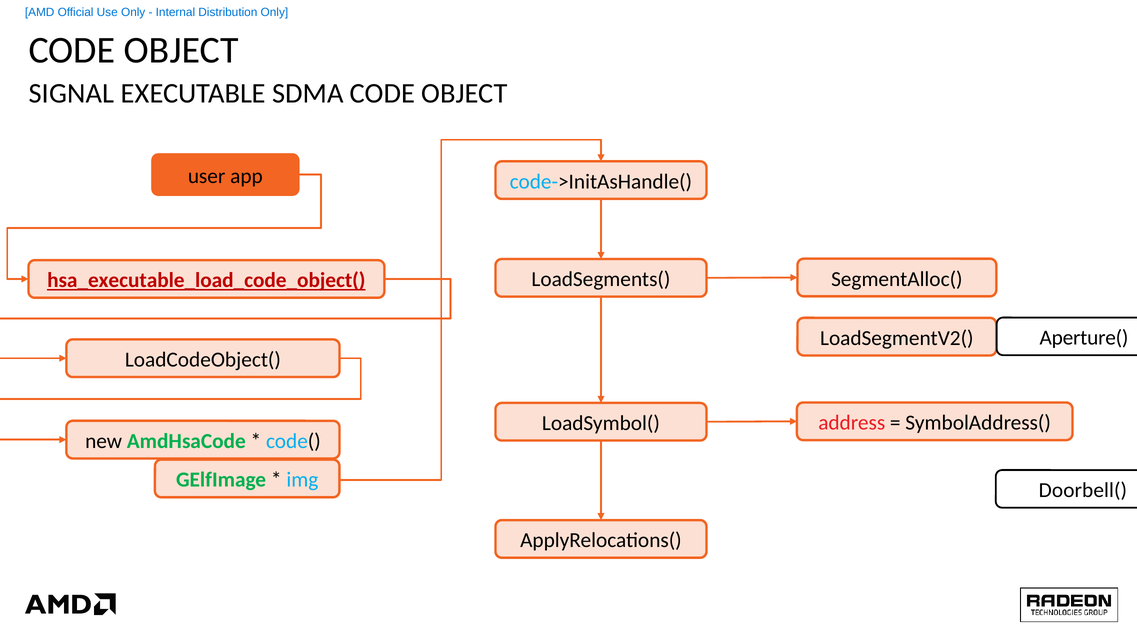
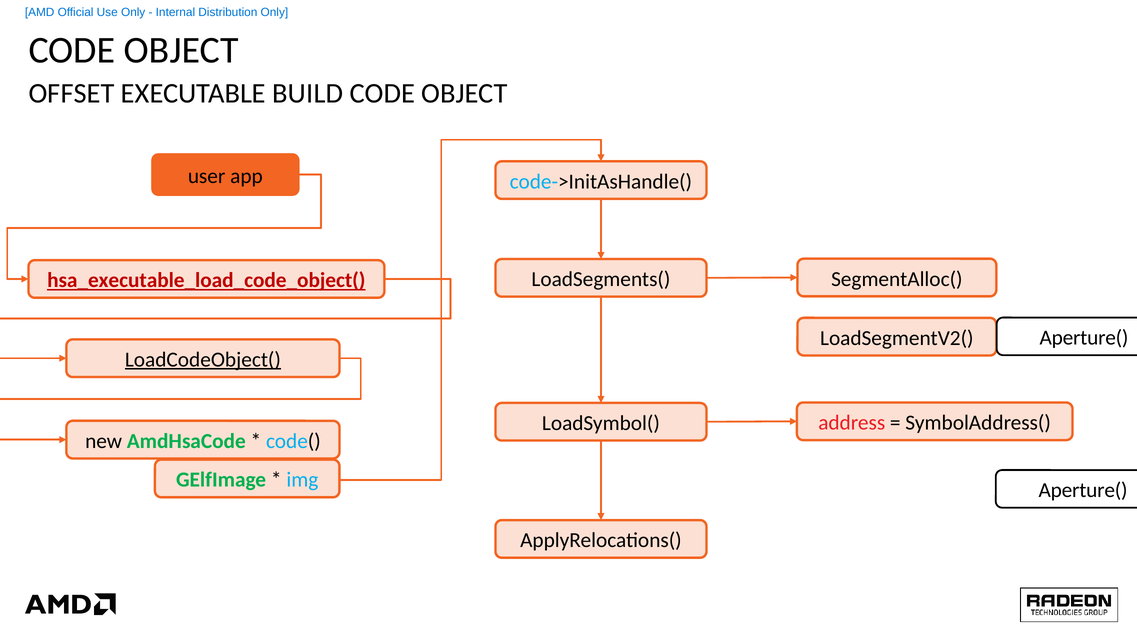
SIGNAL: SIGNAL -> OFFSET
SDMA: SDMA -> BUILD
LoadCodeObject( underline: none -> present
Doorbell( at (1083, 490): Doorbell( -> Aperture(
